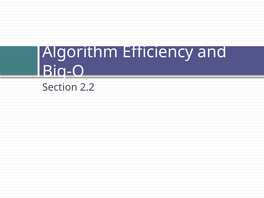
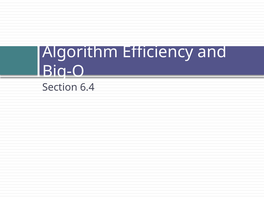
2.2: 2.2 -> 6.4
